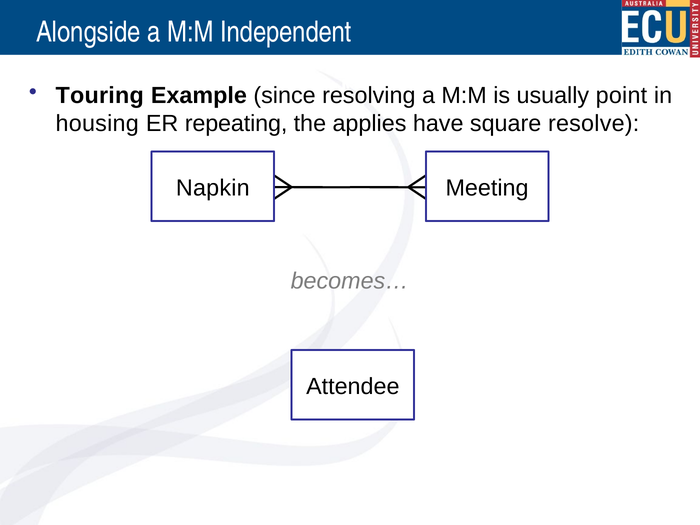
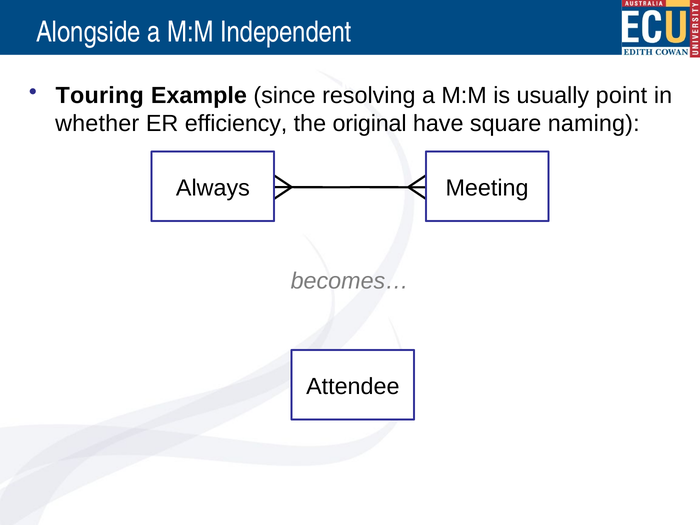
housing: housing -> whether
repeating: repeating -> efficiency
applies: applies -> original
resolve: resolve -> naming
Napkin: Napkin -> Always
